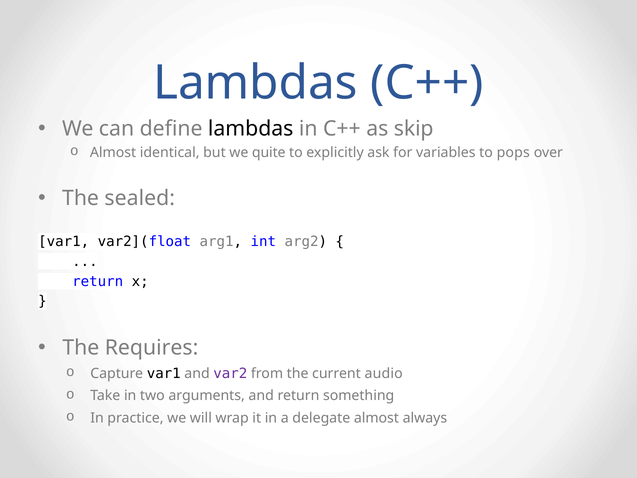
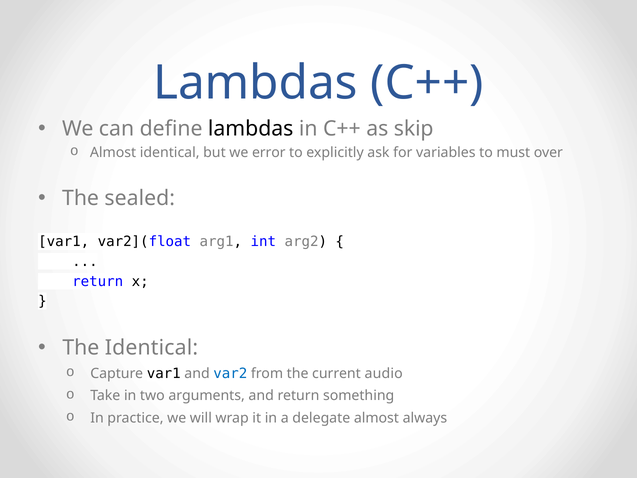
quite: quite -> error
pops: pops -> must
The Requires: Requires -> Identical
var2 colour: purple -> blue
